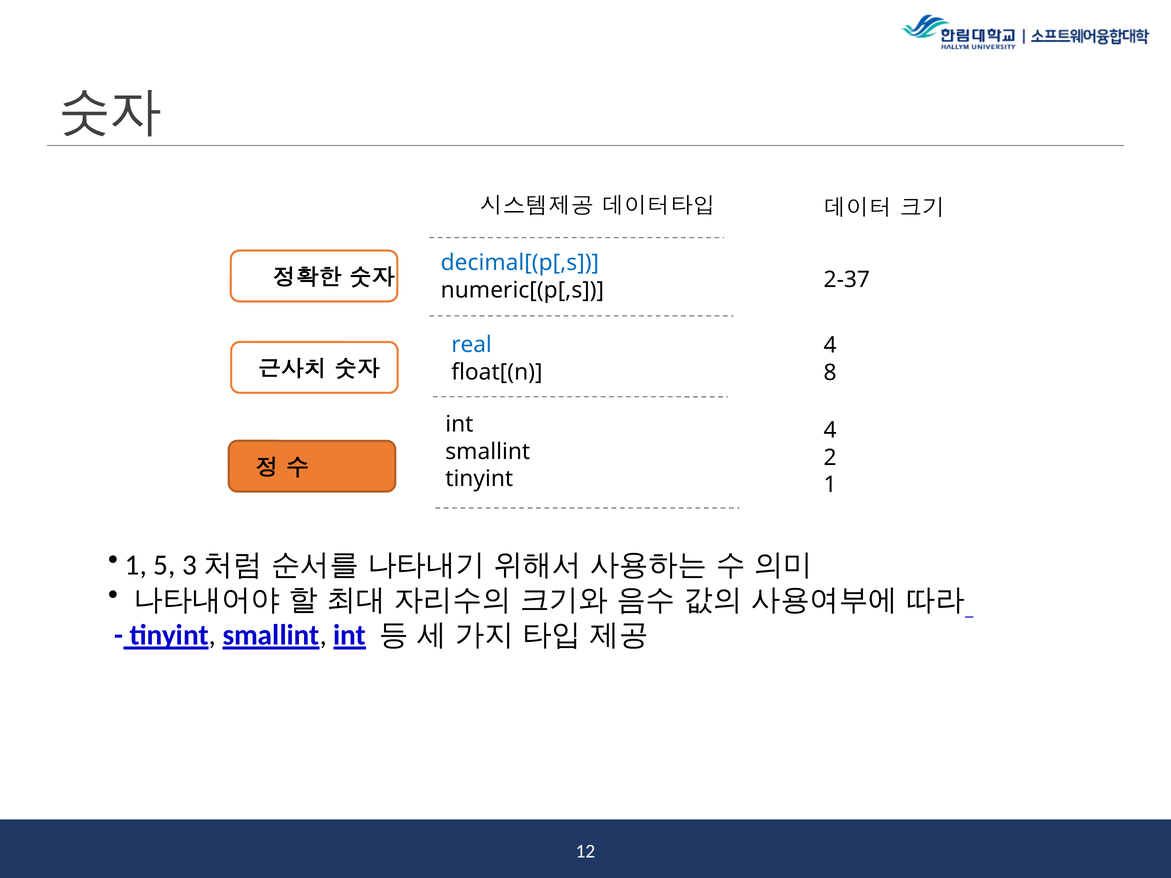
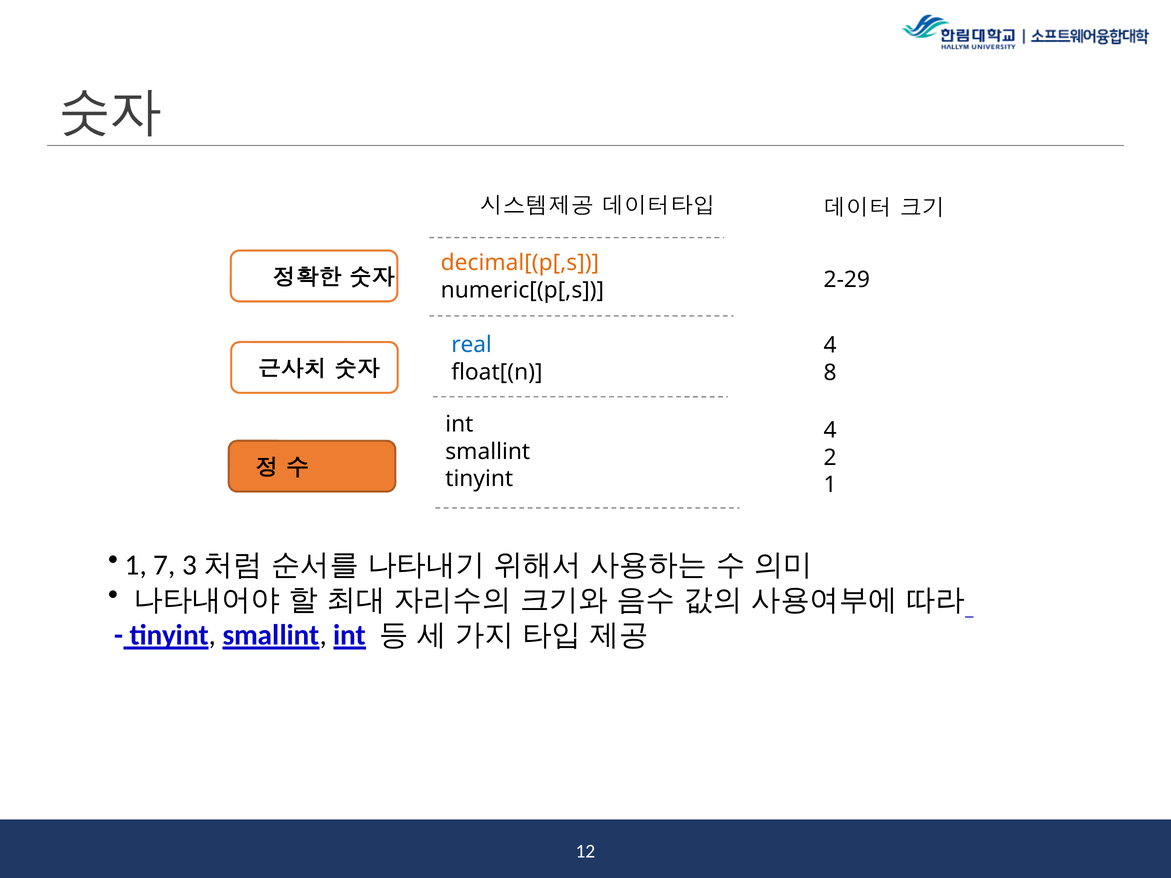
decimal[(p[,s colour: blue -> orange
2-37: 2-37 -> 2-29
5: 5 -> 7
